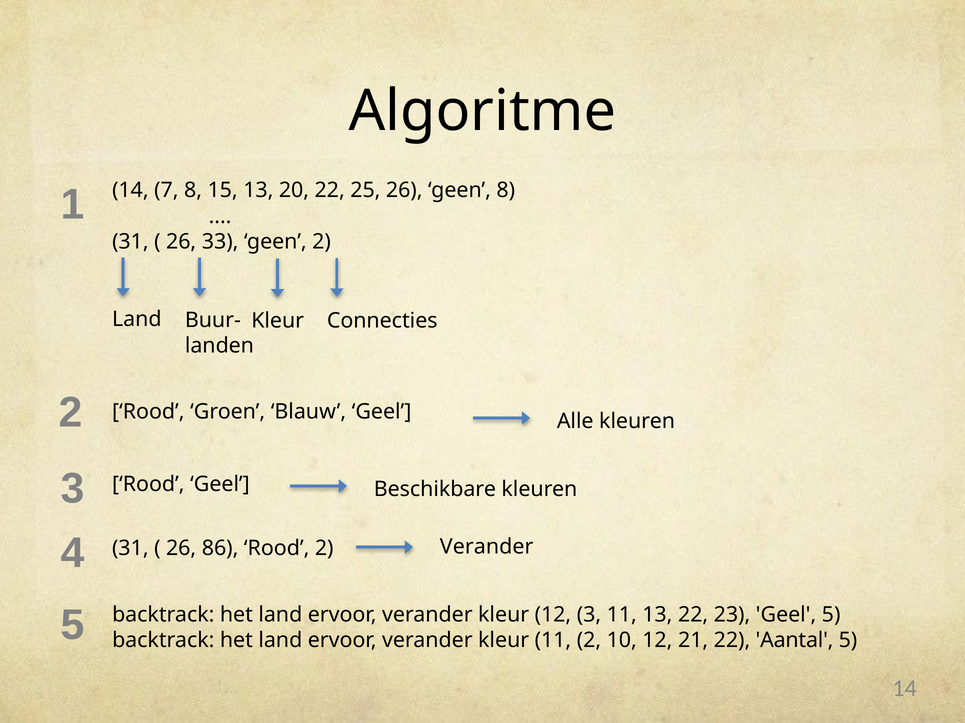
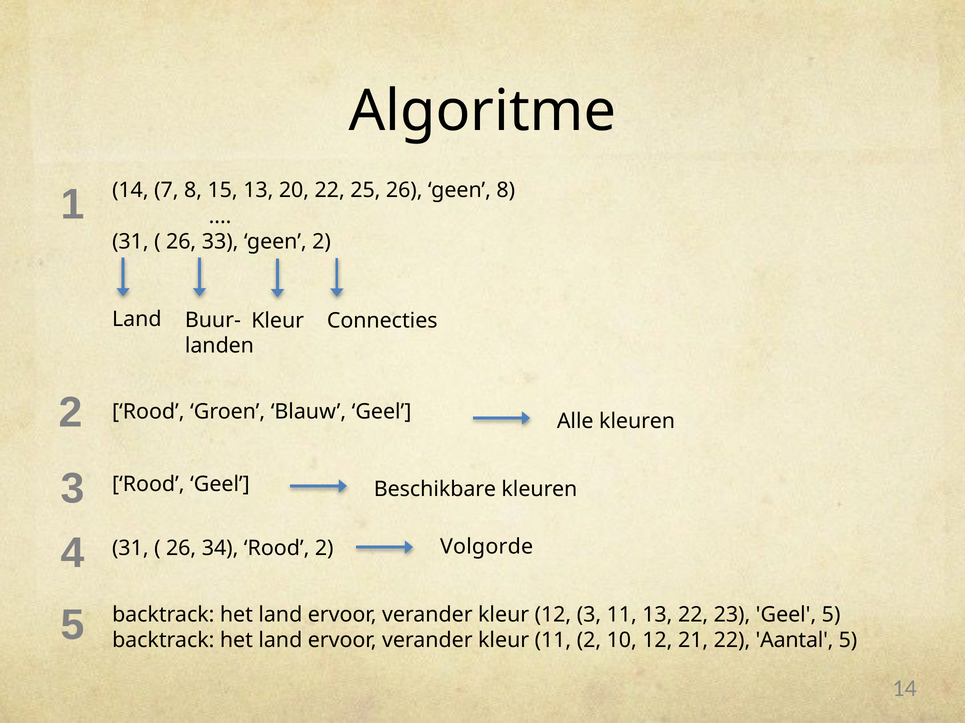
Verander at (487, 547): Verander -> Volgorde
86: 86 -> 34
